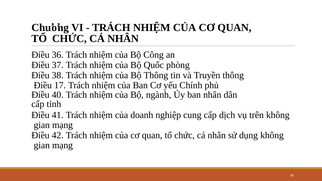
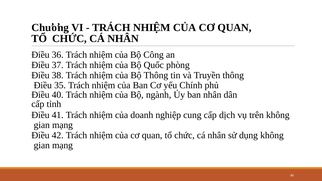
17: 17 -> 35
